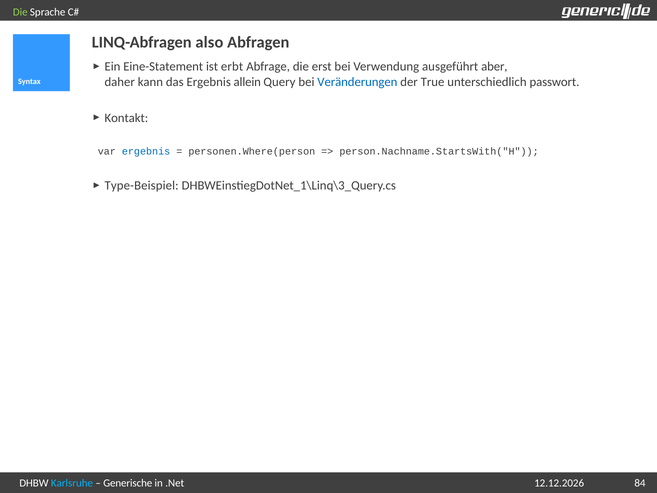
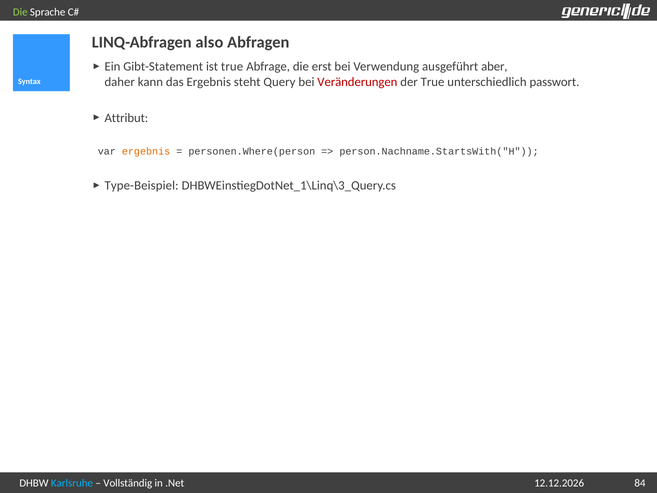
Eine-Statement: Eine-Statement -> Gibt-Statement
ist erbt: erbt -> true
allein: allein -> steht
Veränderungen colour: blue -> red
Kontakt: Kontakt -> Attribut
ergebnis at (146, 151) colour: blue -> orange
Generische: Generische -> Vollständig
